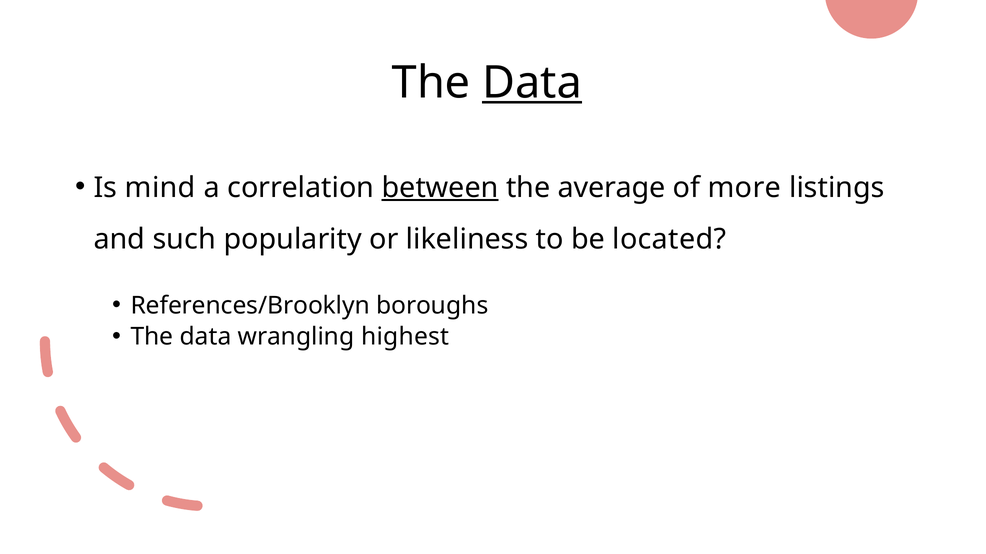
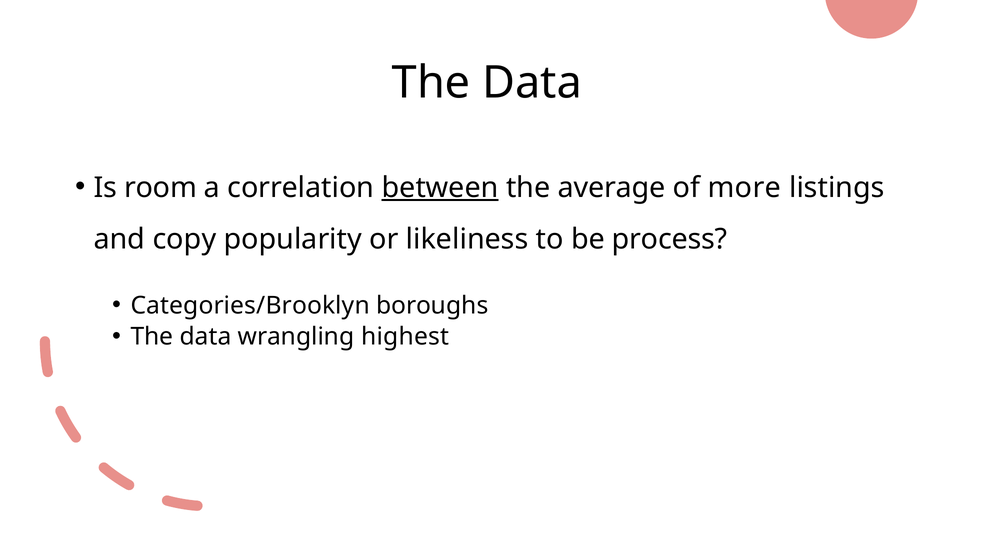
Data at (532, 83) underline: present -> none
mind: mind -> room
such: such -> copy
located: located -> process
References/Brooklyn: References/Brooklyn -> Categories/Brooklyn
